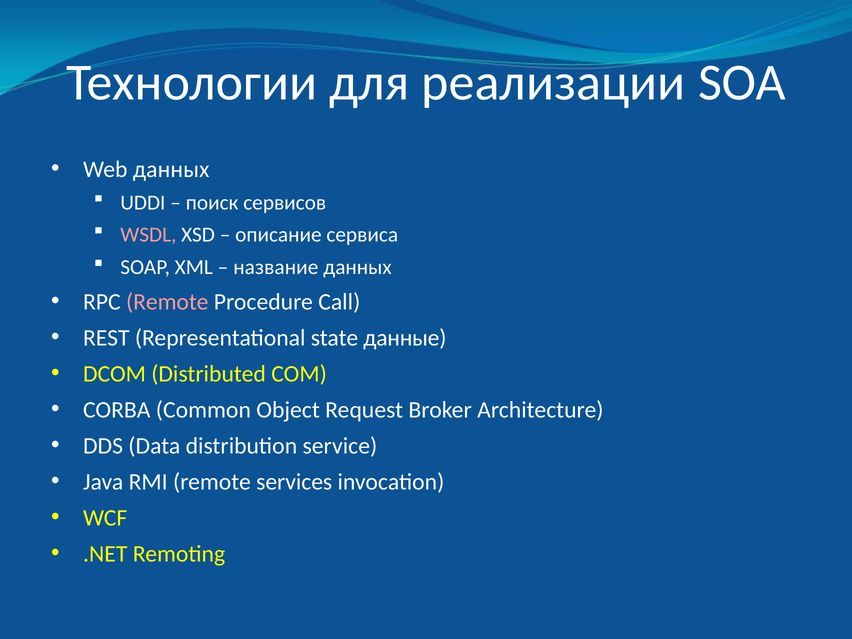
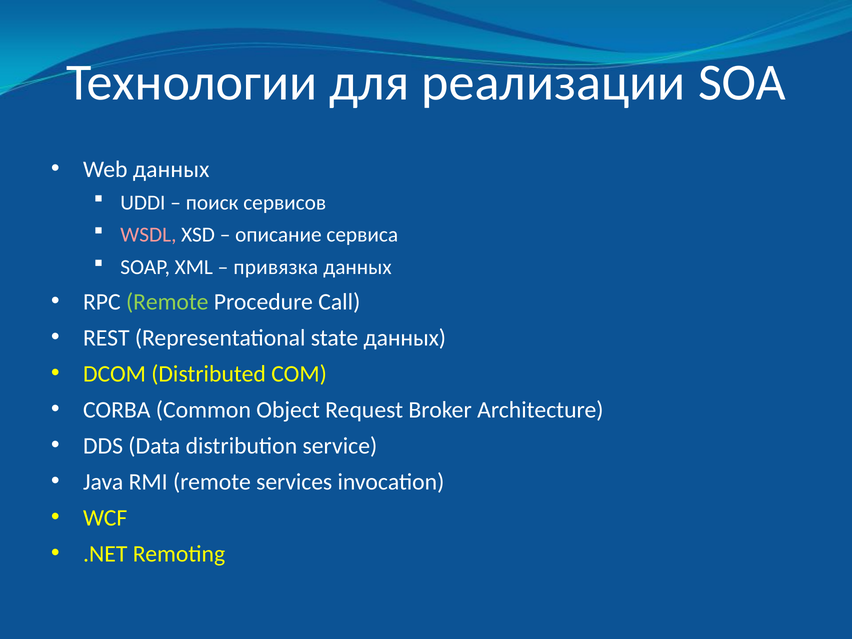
название: название -> привязка
Remote at (167, 302) colour: pink -> light green
state данные: данные -> данных
